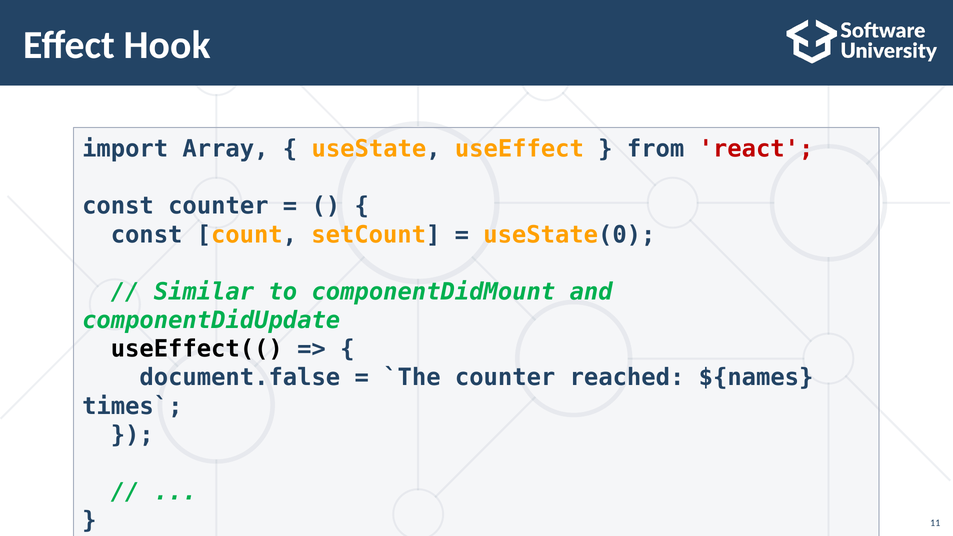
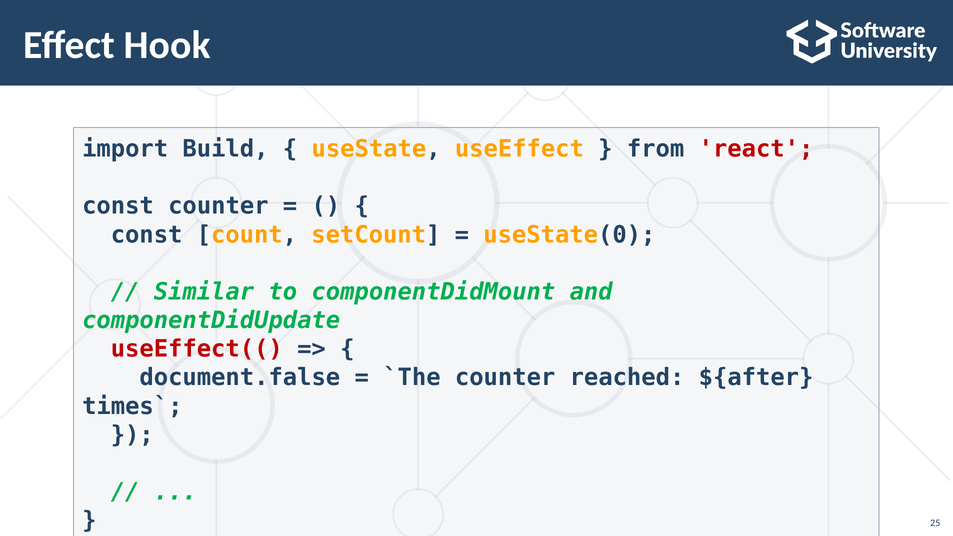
Array: Array -> Build
useEffect(( colour: black -> red
${names: ${names -> ${after
11: 11 -> 25
